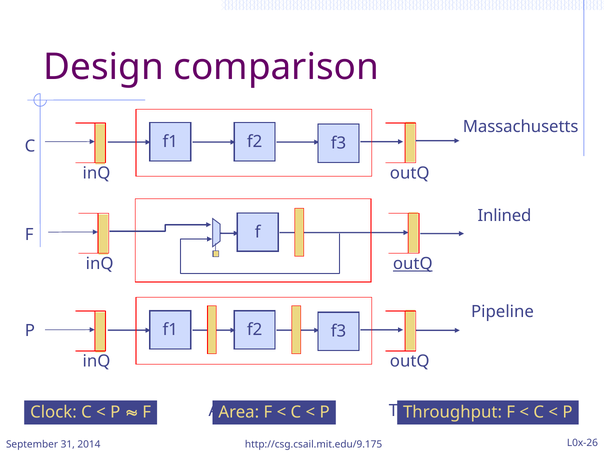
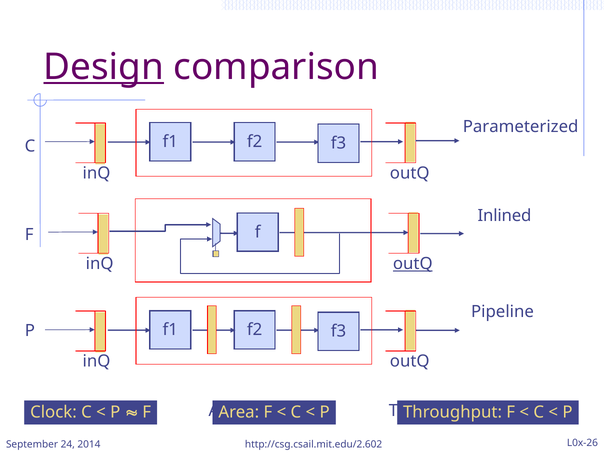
Design underline: none -> present
Massachusetts: Massachusetts -> Parameterized
31: 31 -> 24
http://csg.csail.mit.edu/9.175: http://csg.csail.mit.edu/9.175 -> http://csg.csail.mit.edu/2.602
